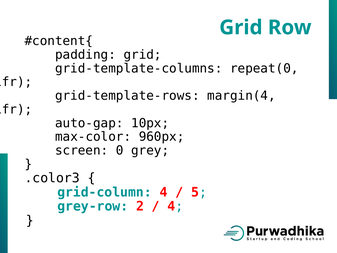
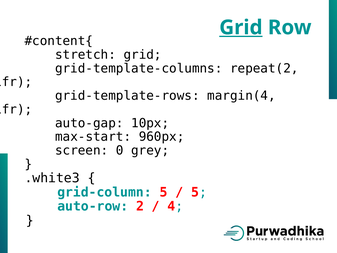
Grid at (241, 27) underline: none -> present
padding: padding -> stretch
repeat(0: repeat(0 -> repeat(2
max-color: max-color -> max-start
.color3: .color3 -> .white3
grid-column 4: 4 -> 5
grey-row: grey-row -> auto-row
